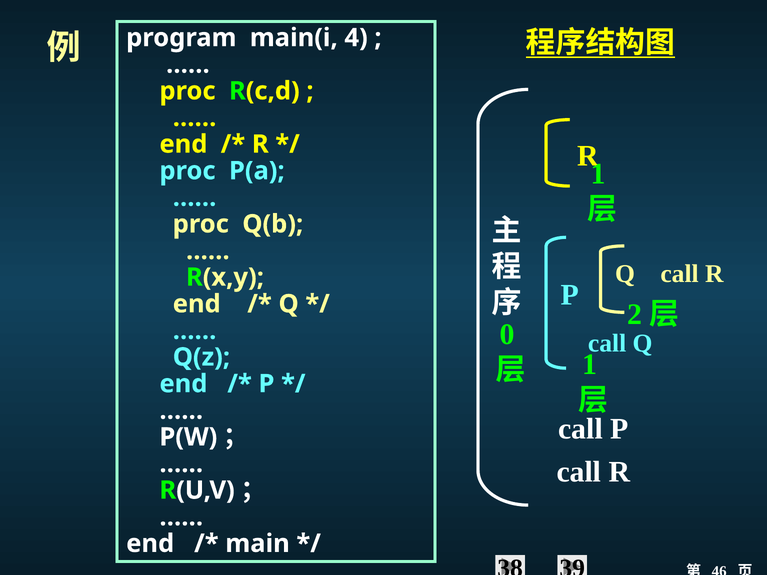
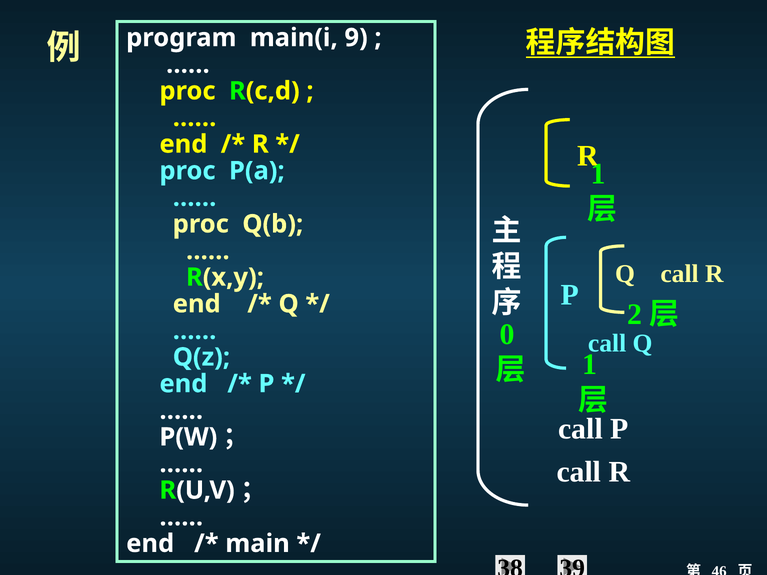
4: 4 -> 9
